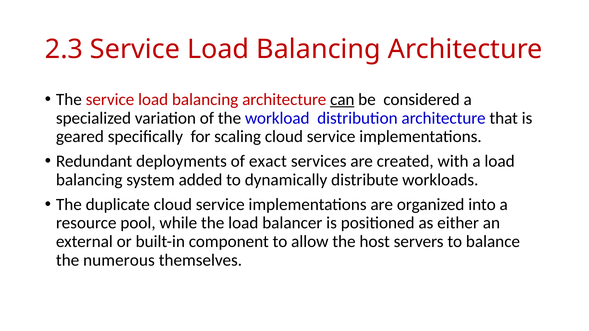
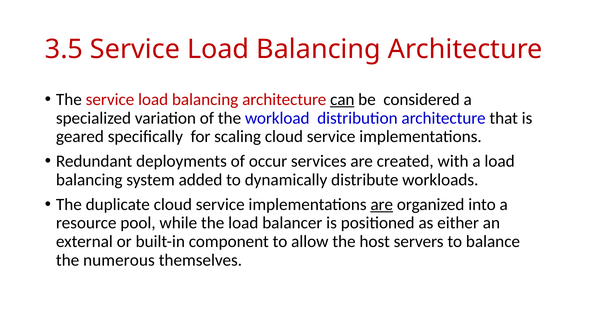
2.3: 2.3 -> 3.5
exact: exact -> occur
are at (382, 205) underline: none -> present
